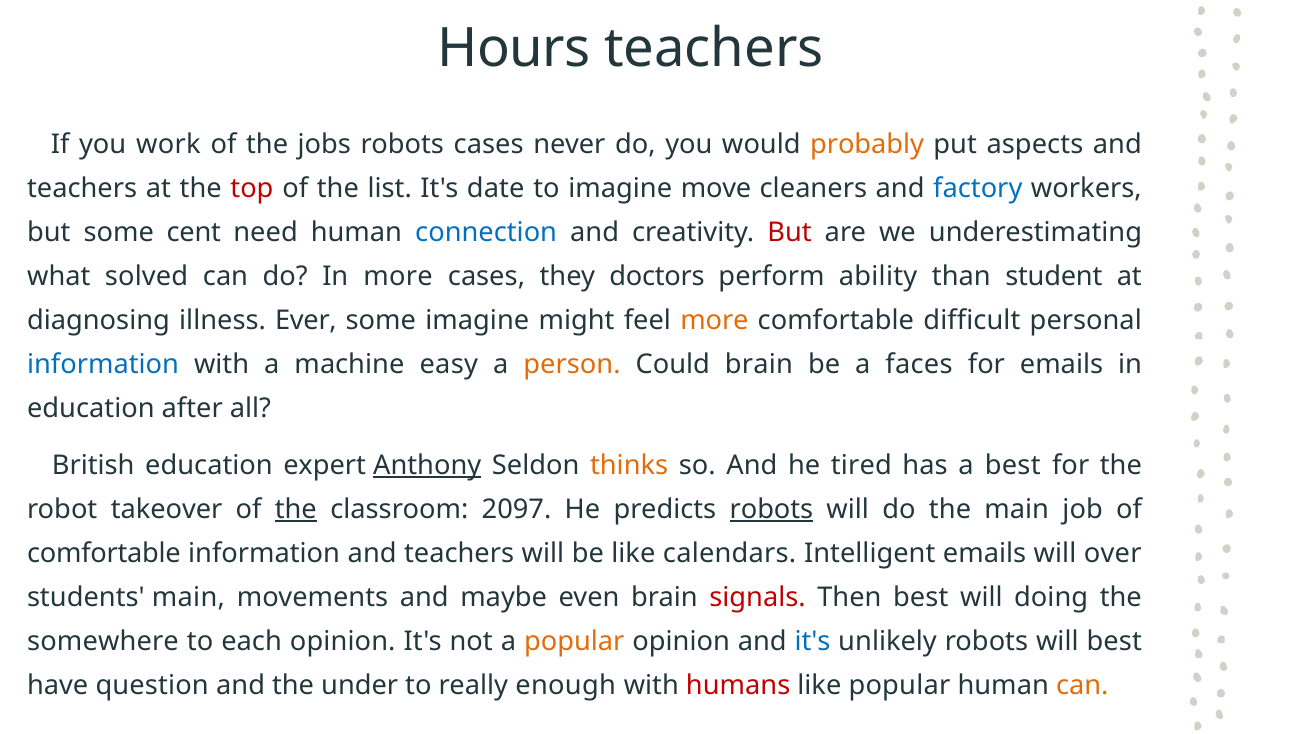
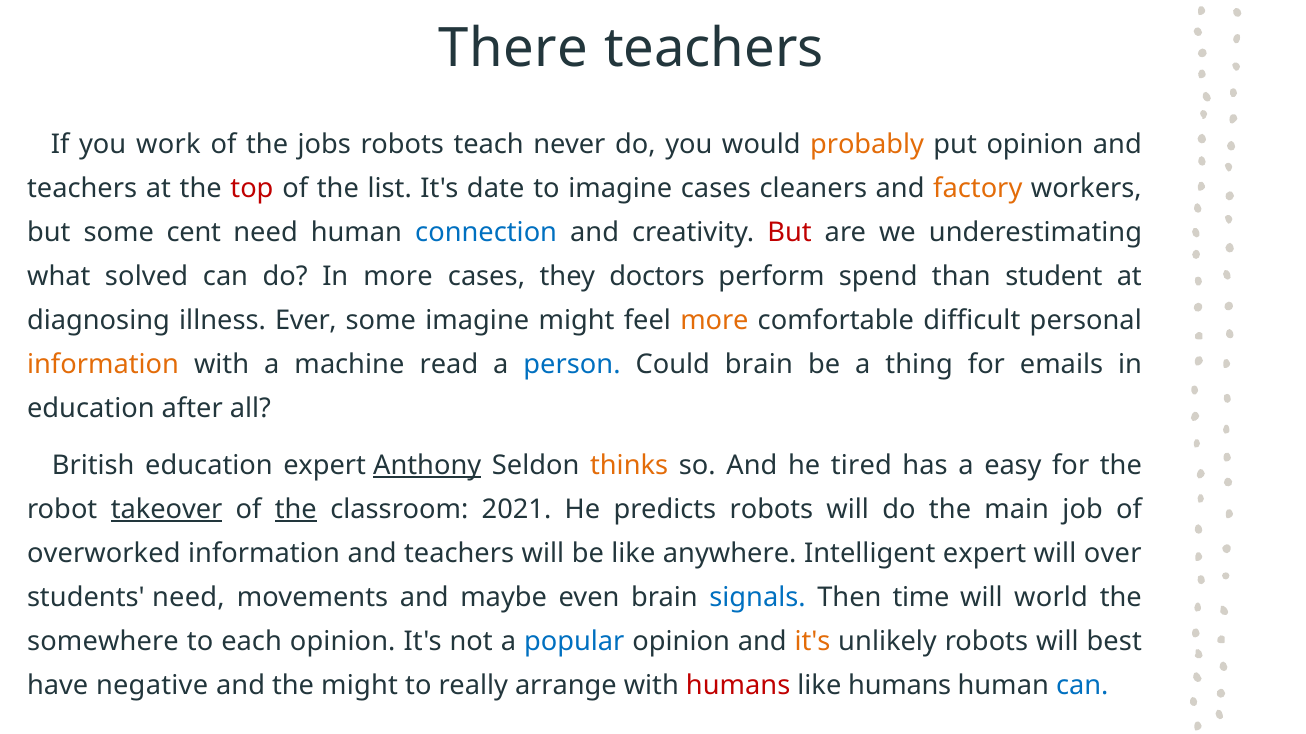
Hours: Hours -> There
robots cases: cases -> teach
put aspects: aspects -> opinion
imagine move: move -> cases
factory colour: blue -> orange
ability: ability -> spend
information at (103, 365) colour: blue -> orange
easy: easy -> read
person colour: orange -> blue
faces: faces -> thing
a best: best -> easy
takeover underline: none -> present
2097: 2097 -> 2021
robots at (771, 510) underline: present -> none
comfortable at (104, 554): comfortable -> overworked
calendars: calendars -> anywhere
Intelligent emails: emails -> expert
students main: main -> need
signals colour: red -> blue
Then best: best -> time
doing: doing -> world
popular at (574, 642) colour: orange -> blue
it's at (812, 642) colour: blue -> orange
question: question -> negative
the under: under -> might
enough: enough -> arrange
like popular: popular -> humans
can at (1082, 686) colour: orange -> blue
